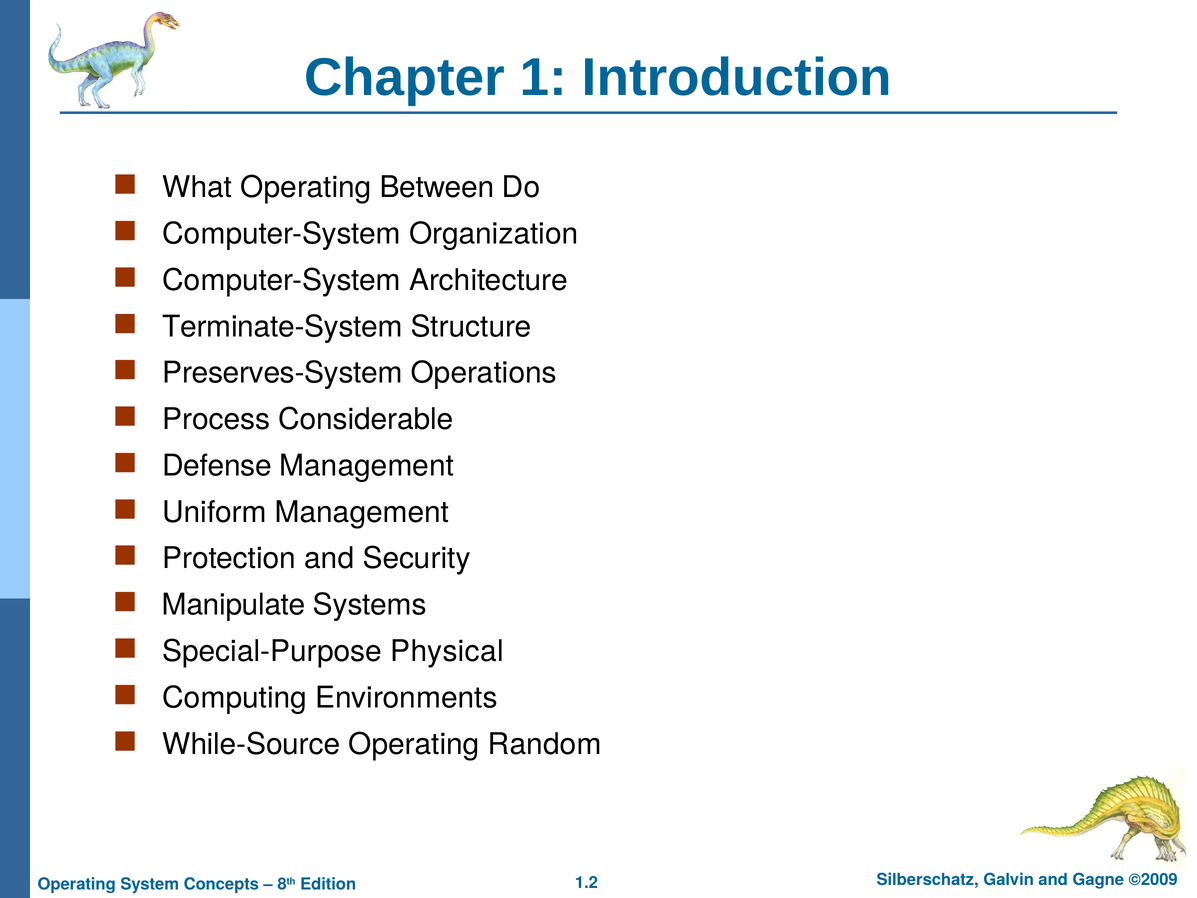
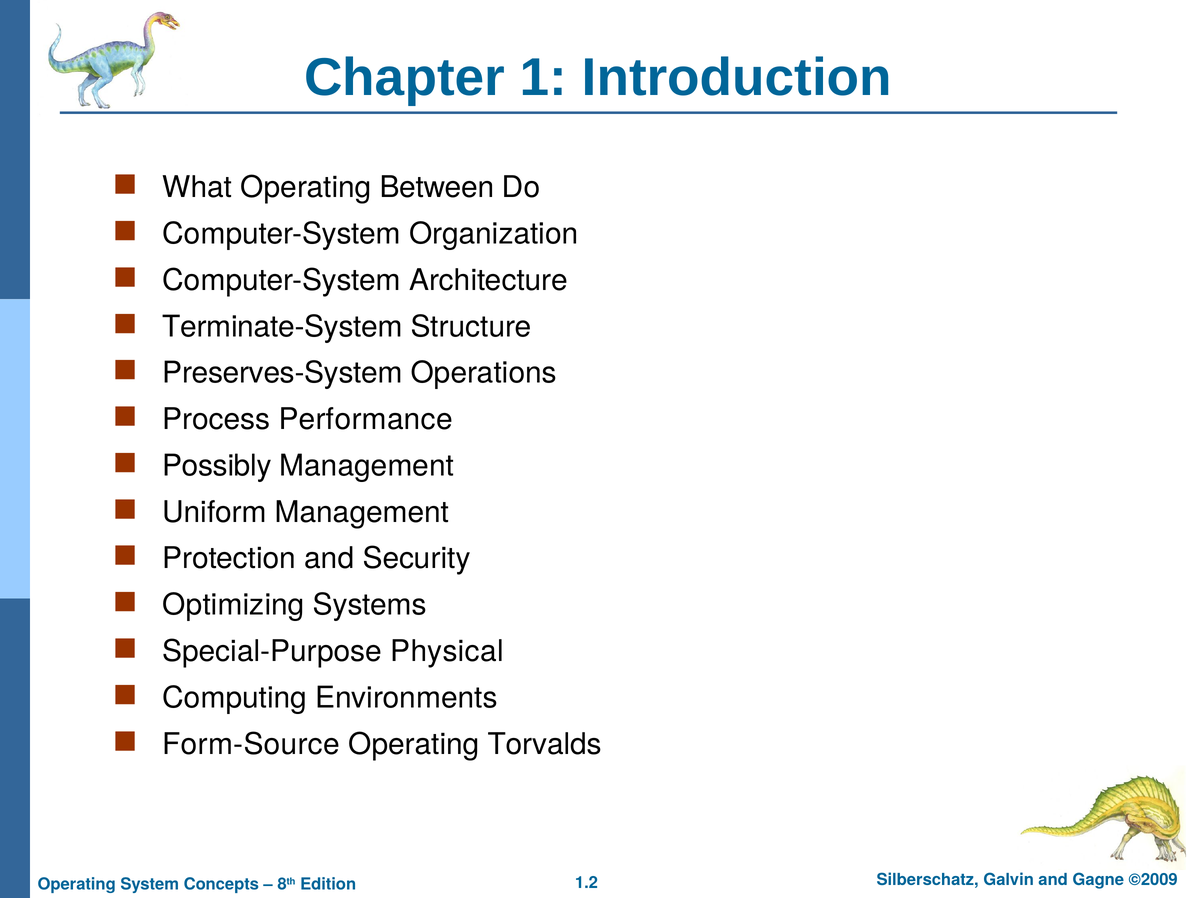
Considerable: Considerable -> Performance
Defense: Defense -> Possibly
Manipulate: Manipulate -> Optimizing
While-Source: While-Source -> Form-Source
Random: Random -> Torvalds
